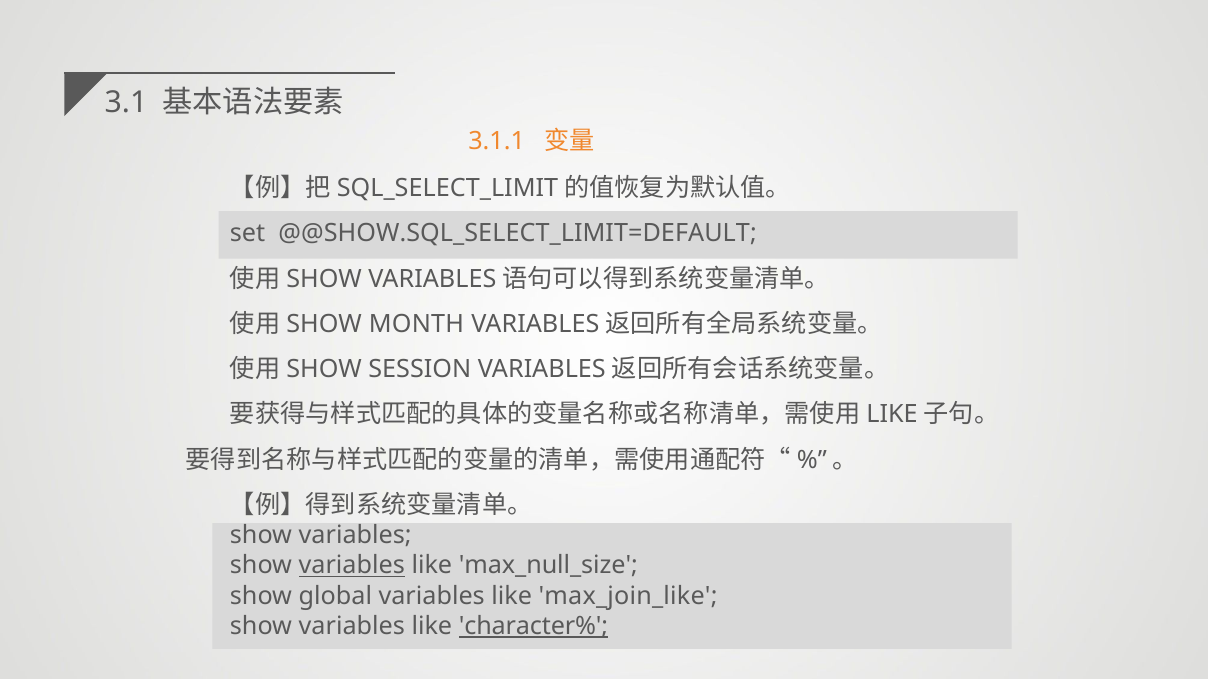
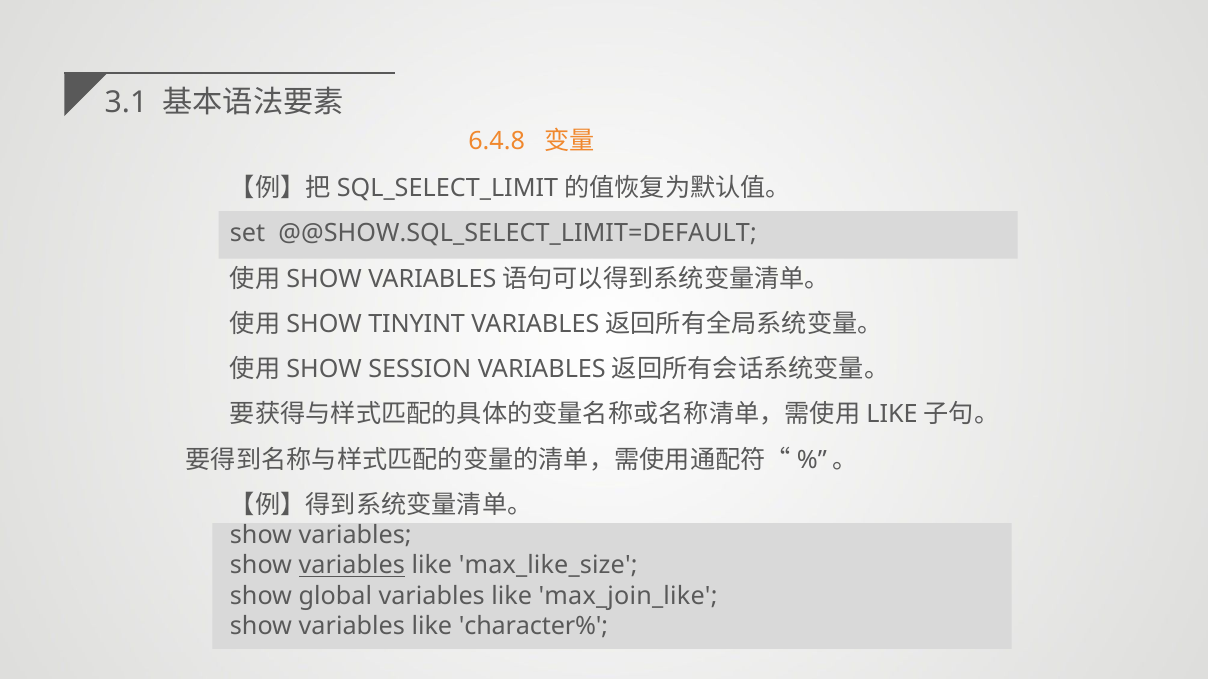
3.1.1: 3.1.1 -> 6.4.8
MONTH: MONTH -> TINYINT
max_null_size: max_null_size -> max_like_size
character% underline: present -> none
